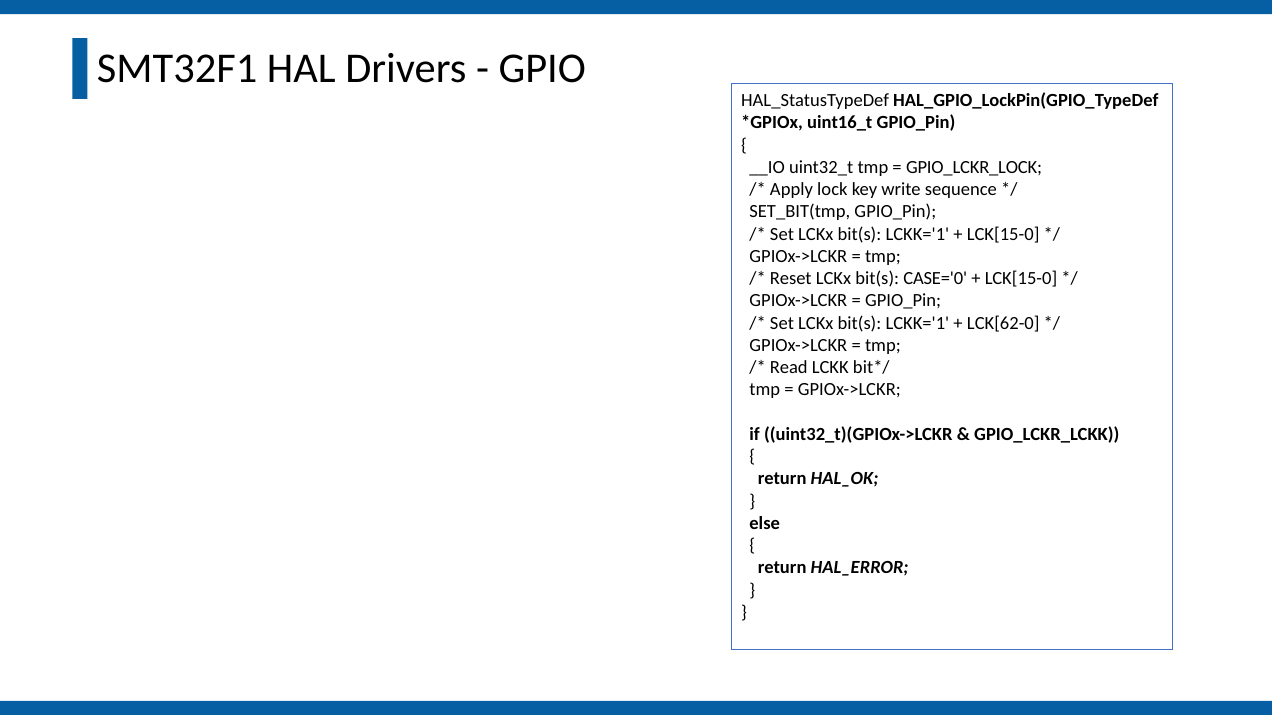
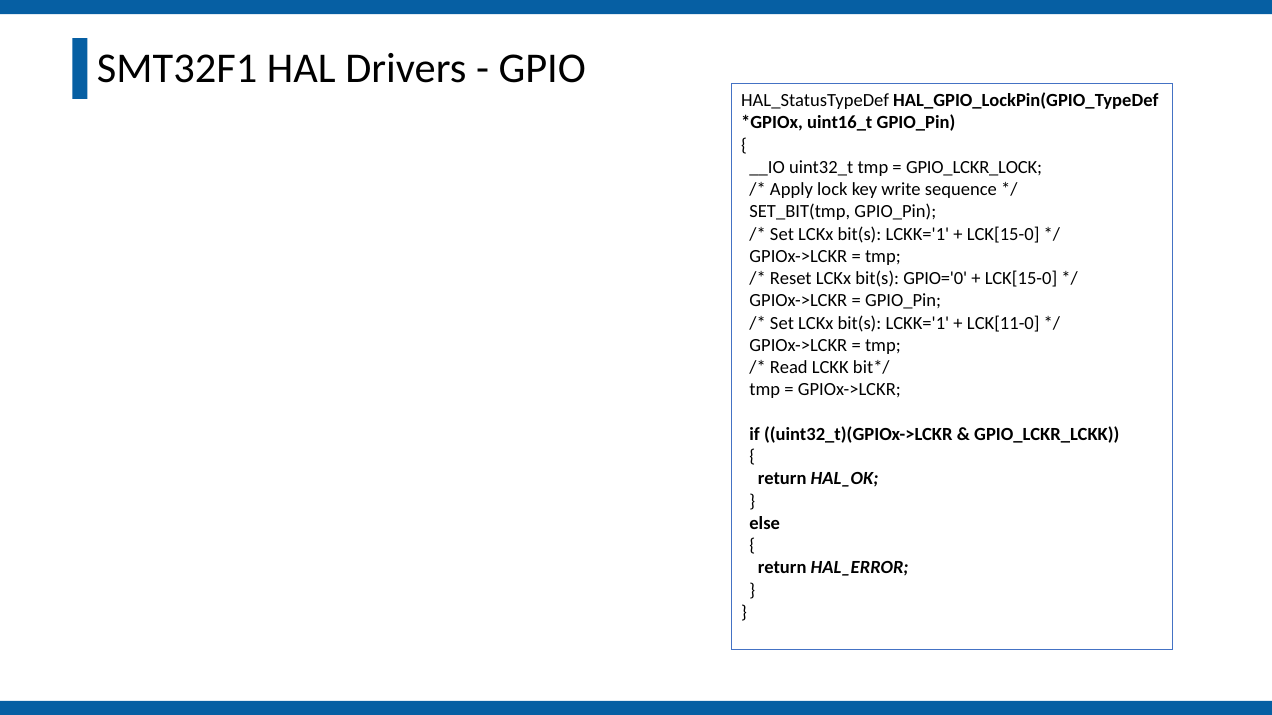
CASE='0: CASE='0 -> GPIO='0
LCK[62-0: LCK[62-0 -> LCK[11-0
